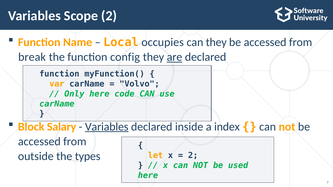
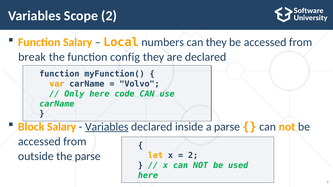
Function Name: Name -> Salary
occupies: occupies -> numbers
are underline: present -> none
a index: index -> parse
the types: types -> parse
